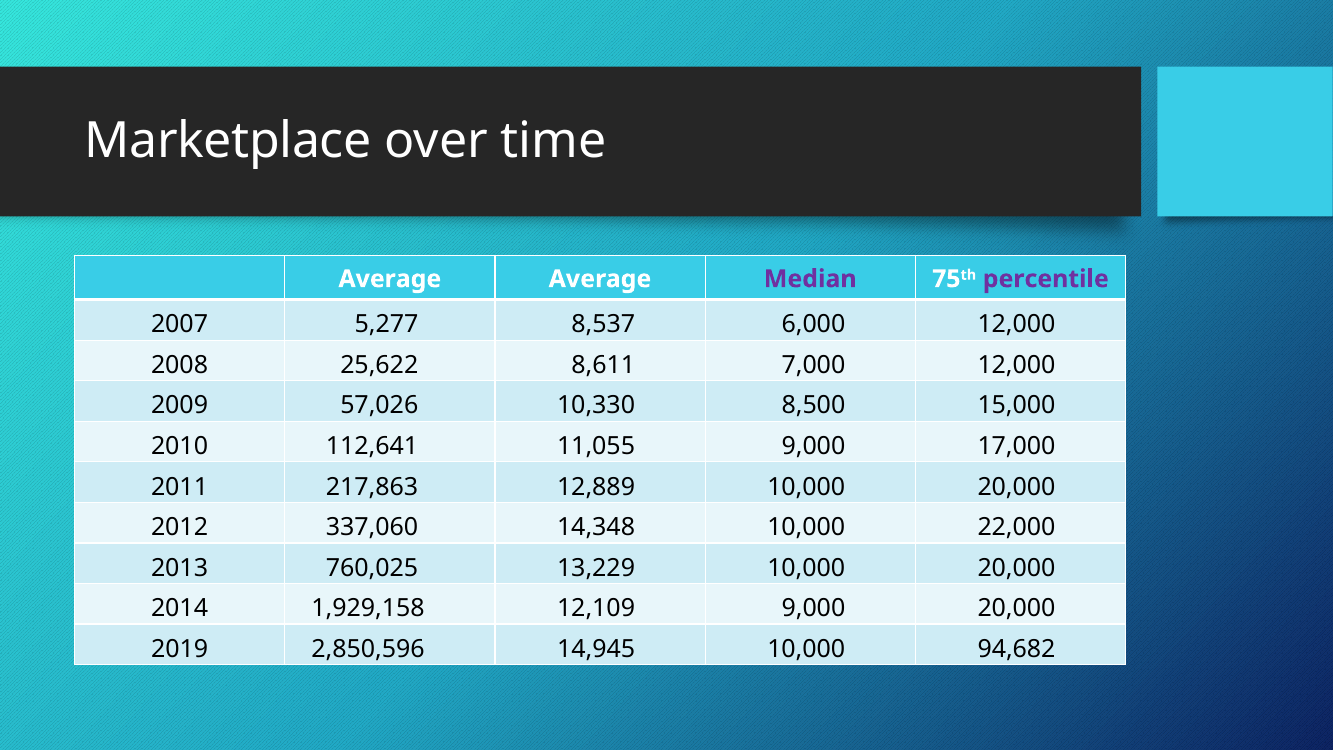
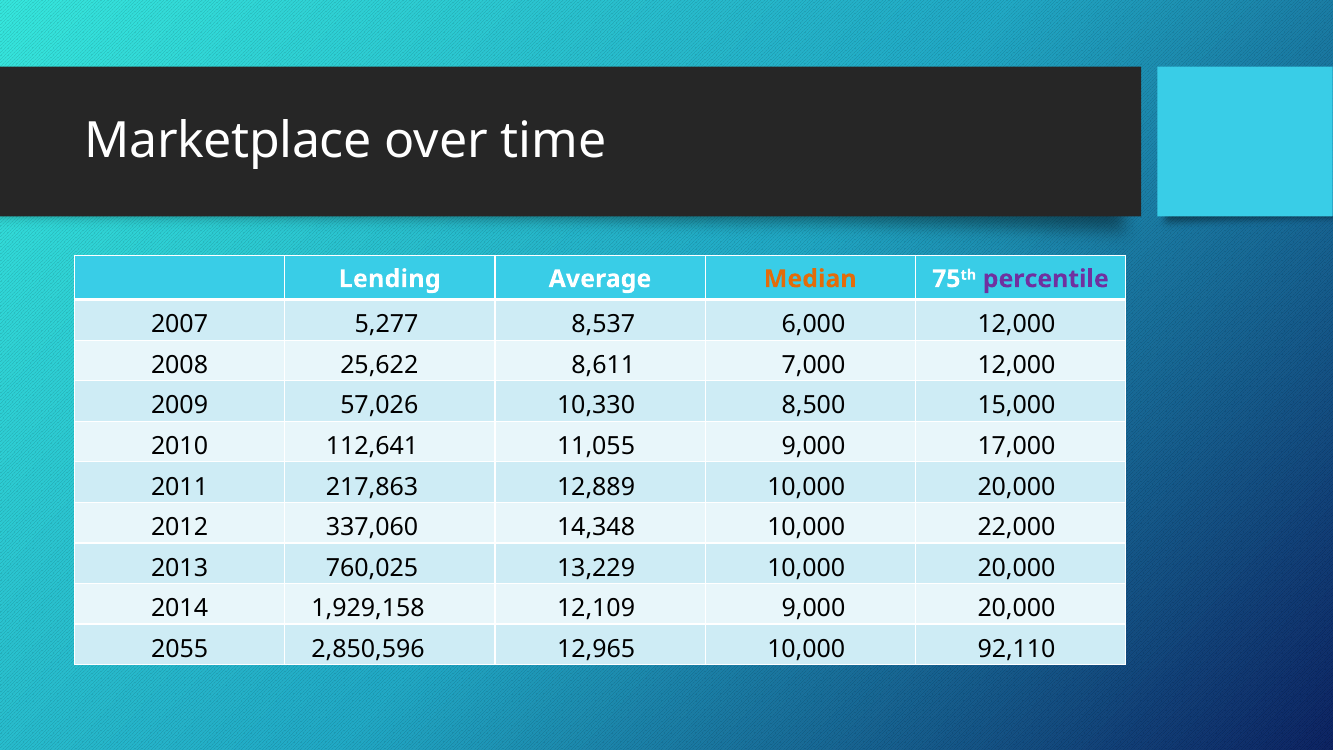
Average at (390, 279): Average -> Lending
Median colour: purple -> orange
2019: 2019 -> 2055
14,945: 14,945 -> 12,965
94,682: 94,682 -> 92,110
